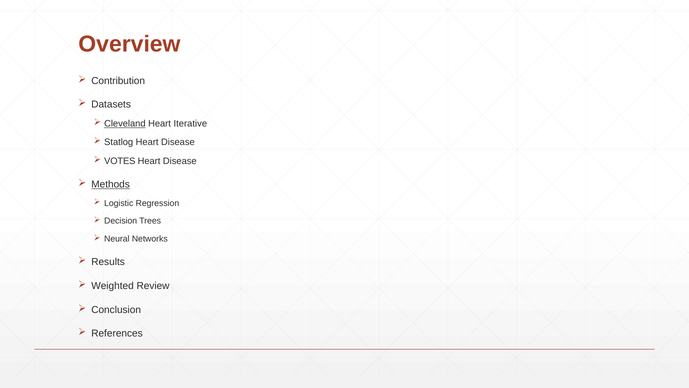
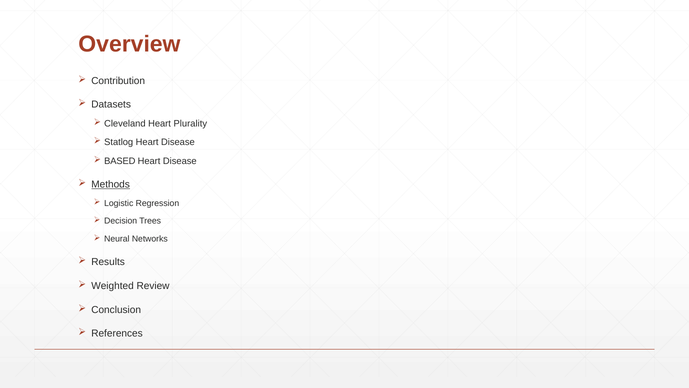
Cleveland underline: present -> none
Iterative: Iterative -> Plurality
VOTES: VOTES -> BASED
